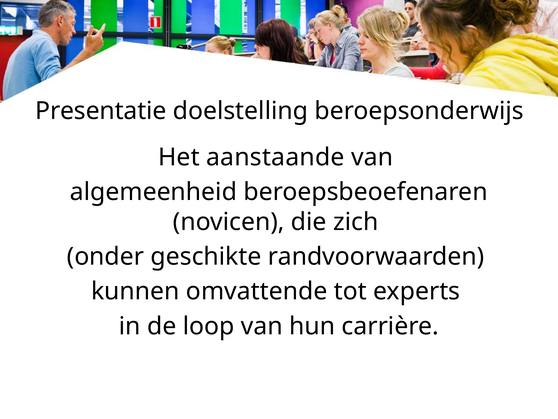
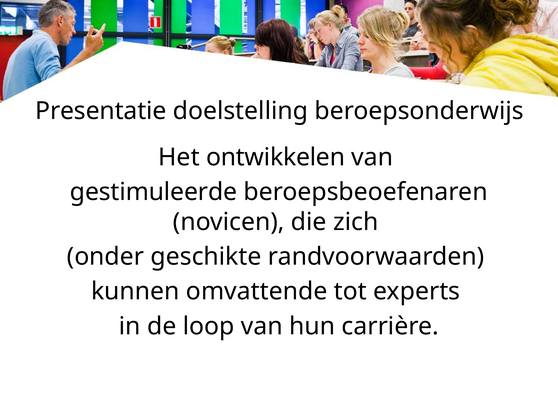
aanstaande: aanstaande -> ontwikkelen
algemeenheid: algemeenheid -> gestimuleerde
